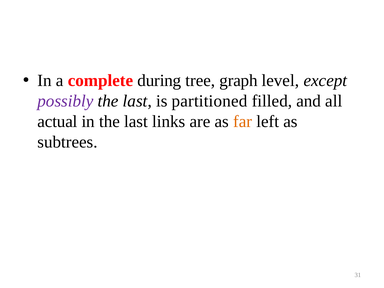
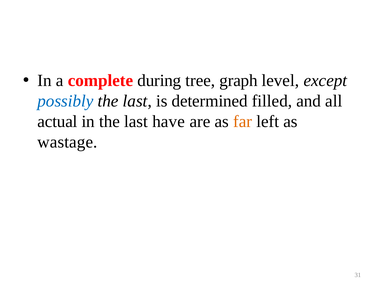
possibly colour: purple -> blue
partitioned: partitioned -> determined
links: links -> have
subtrees: subtrees -> wastage
